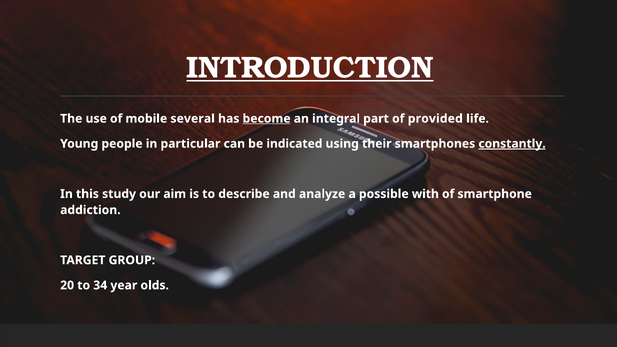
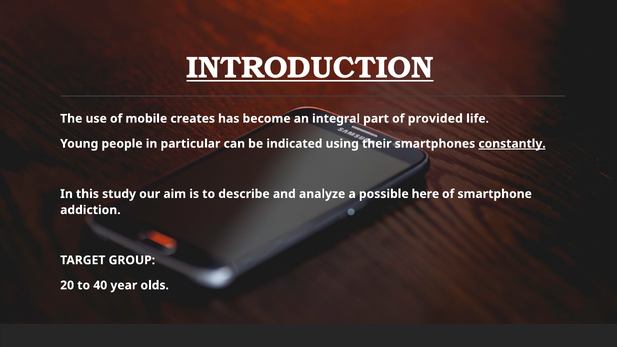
several: several -> creates
become underline: present -> none
with: with -> here
34: 34 -> 40
